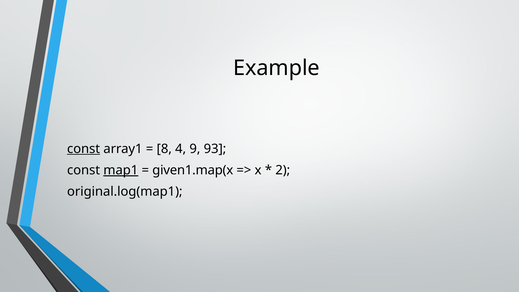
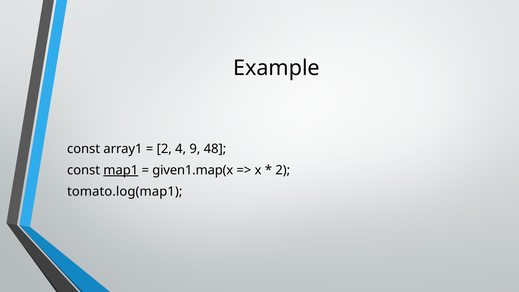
const at (84, 149) underline: present -> none
8 at (164, 149): 8 -> 2
93: 93 -> 48
original.log(map1: original.log(map1 -> tomato.log(map1
